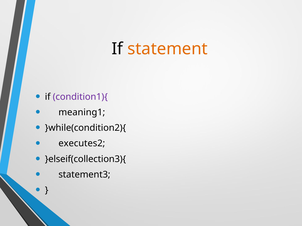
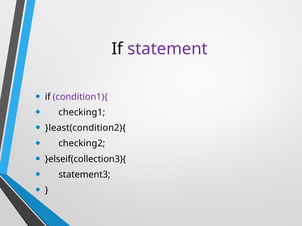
statement colour: orange -> purple
meaning1: meaning1 -> checking1
}while(condition2){: }while(condition2){ -> }least(condition2){
executes2: executes2 -> checking2
